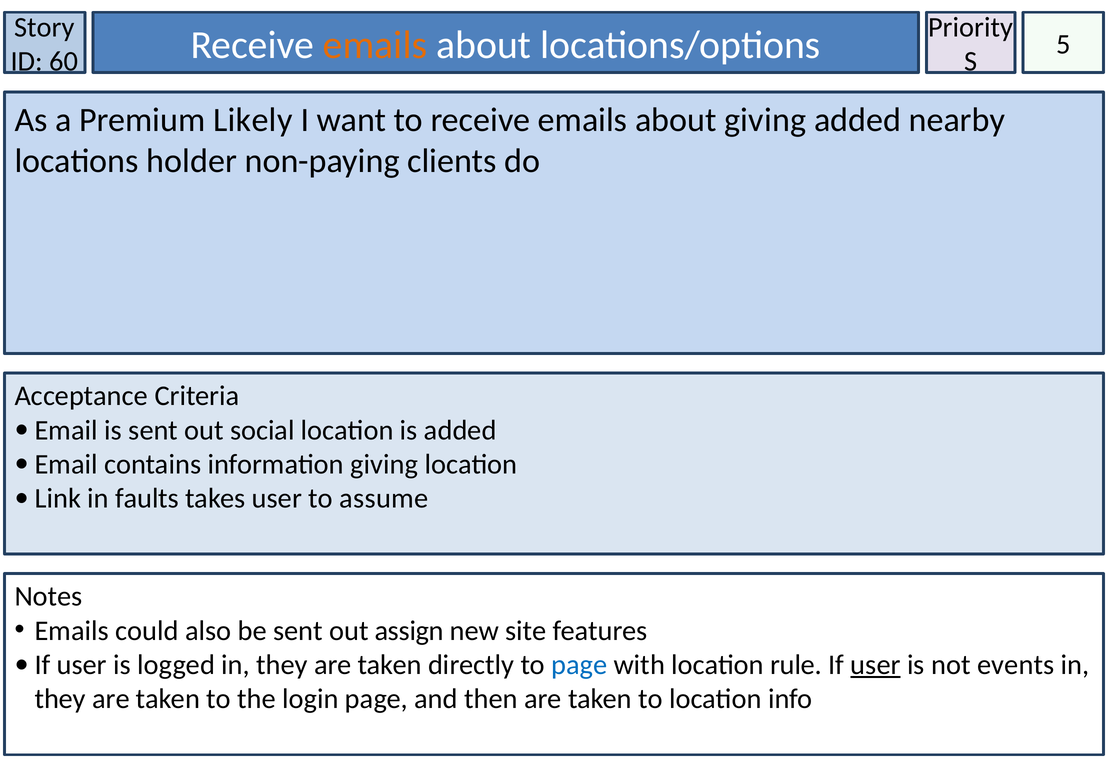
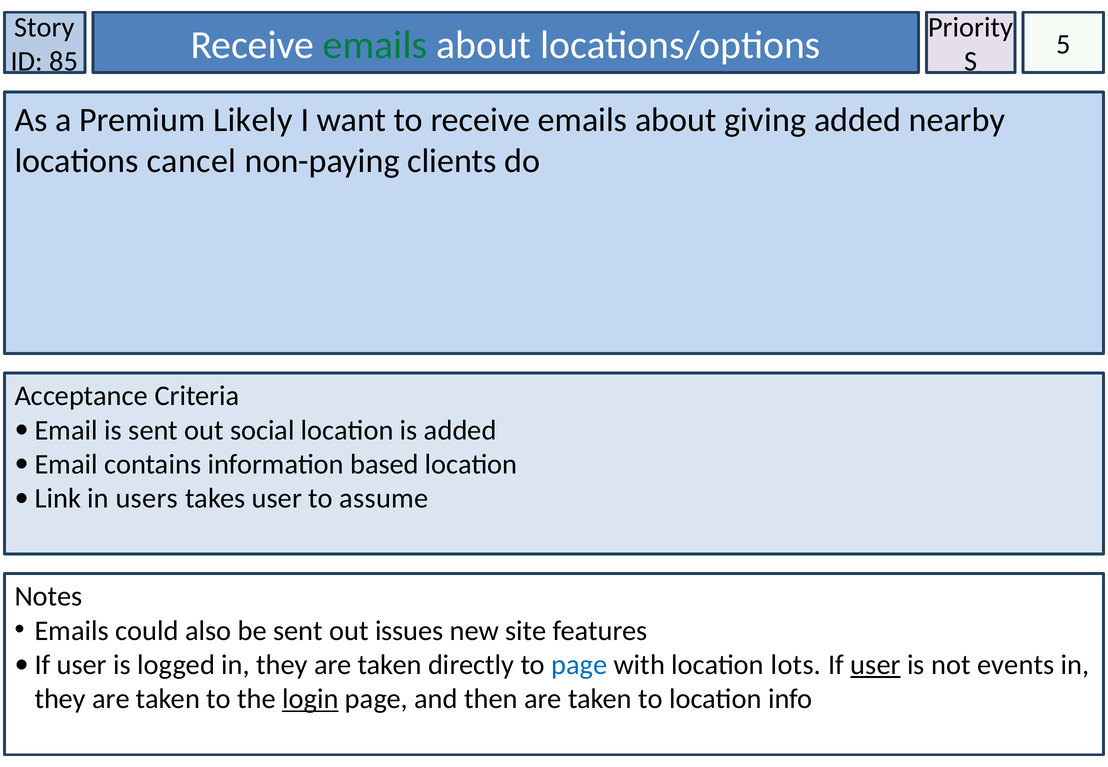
60: 60 -> 85
emails at (375, 45) colour: orange -> green
holder: holder -> cancel
information giving: giving -> based
faults: faults -> users
assign: assign -> issues
rule: rule -> lots
login underline: none -> present
